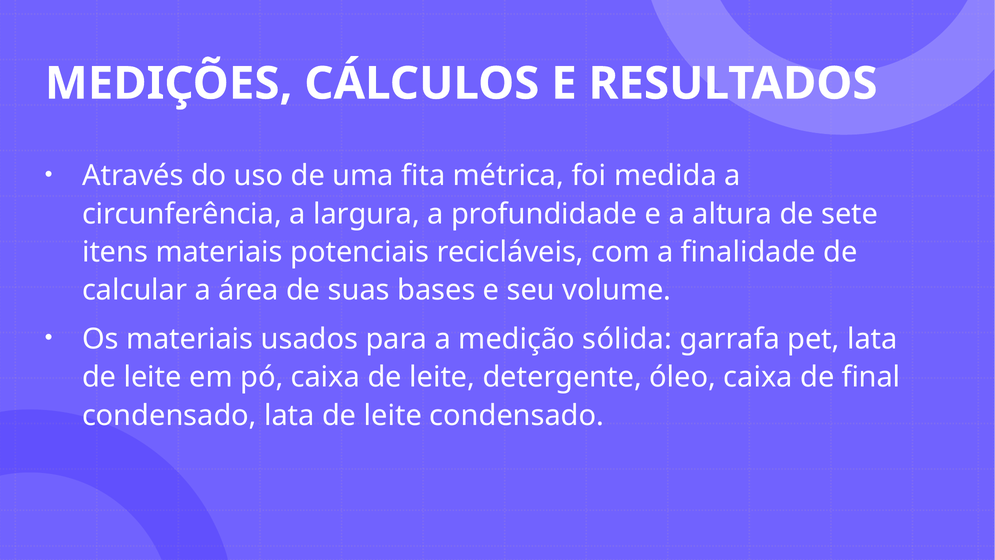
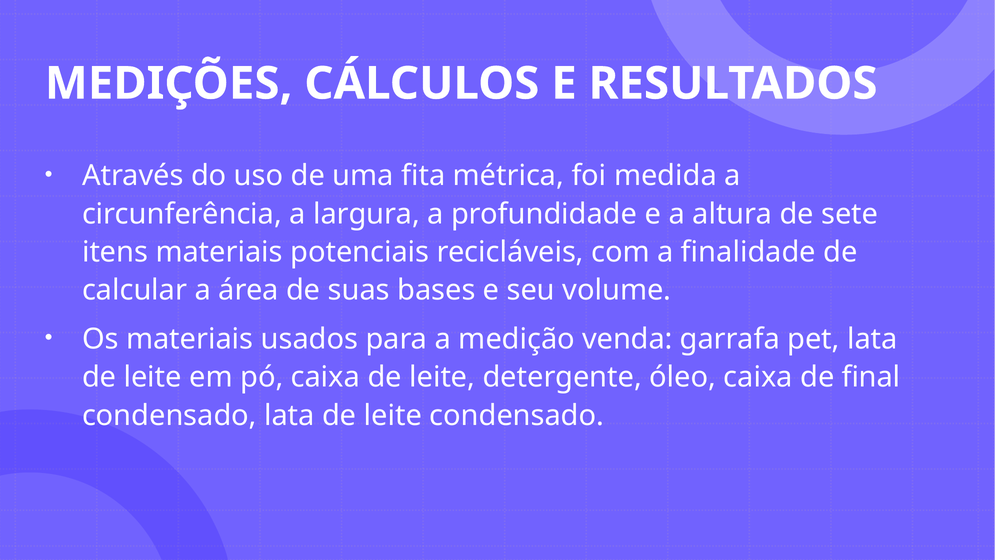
sólida: sólida -> venda
